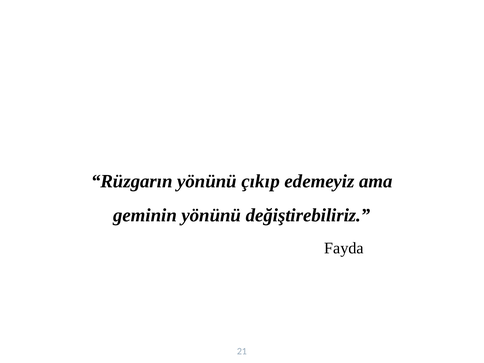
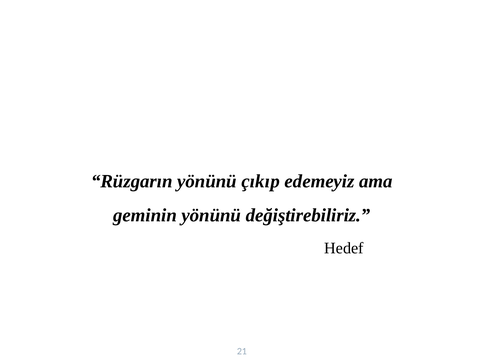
Fayda: Fayda -> Hedef
